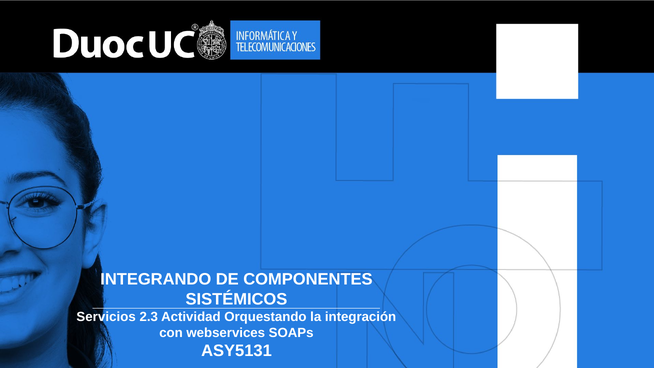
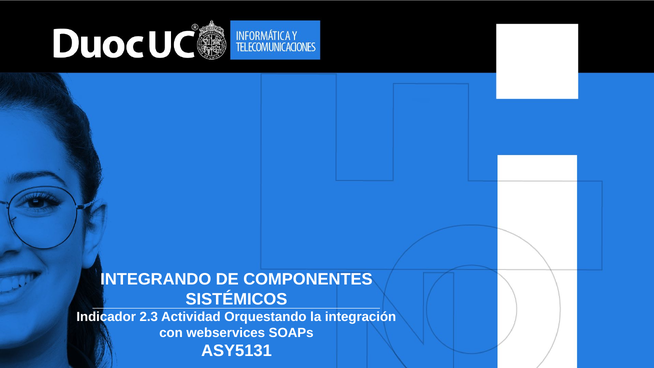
Servicios: Servicios -> Indicador
